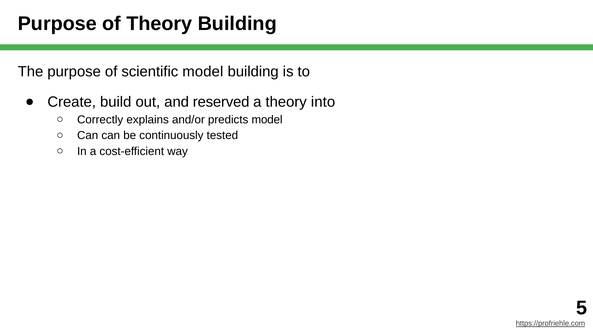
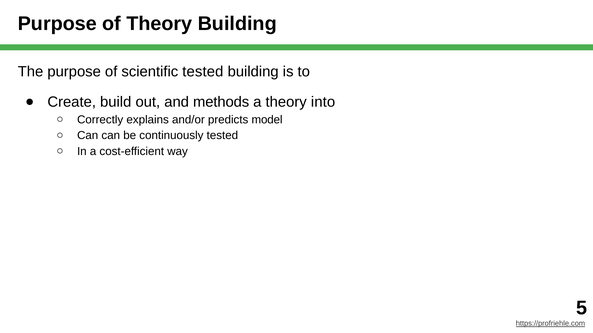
scientific model: model -> tested
reserved: reserved -> methods
